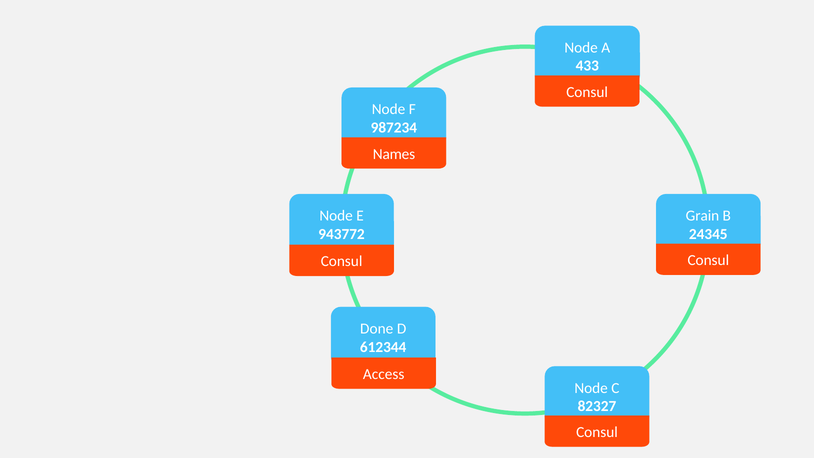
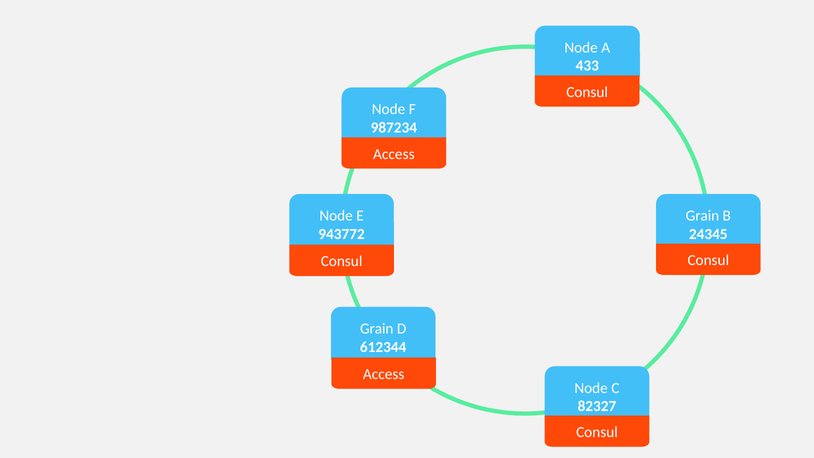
Names at (394, 154): Names -> Access
Done at (377, 329): Done -> Grain
